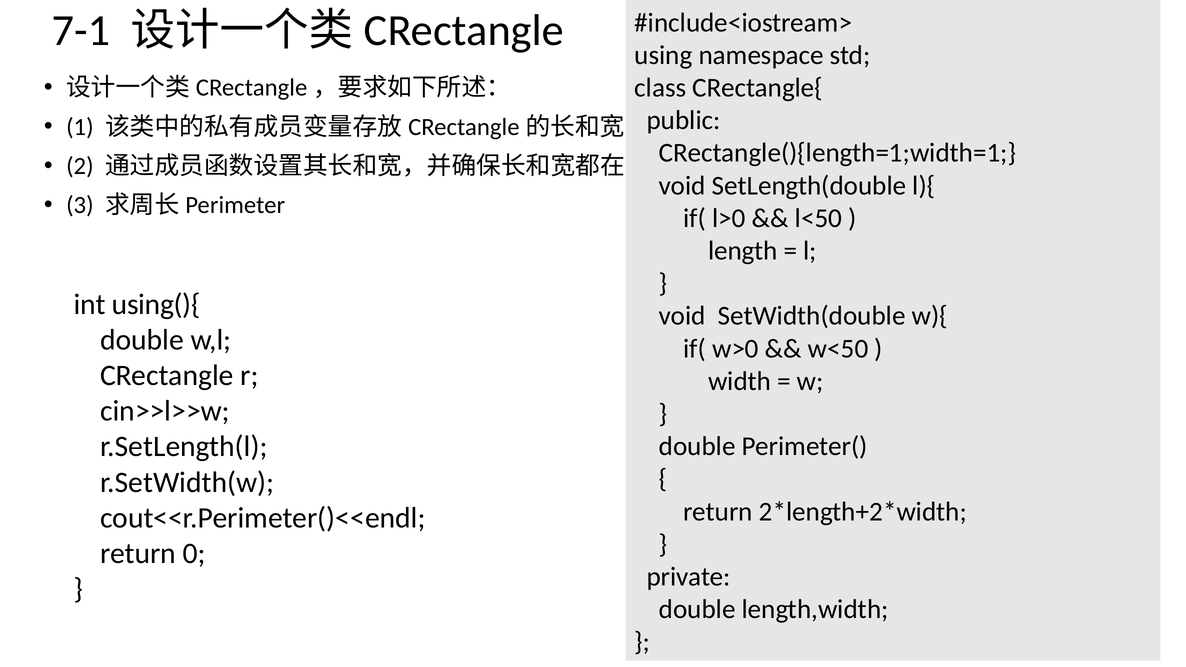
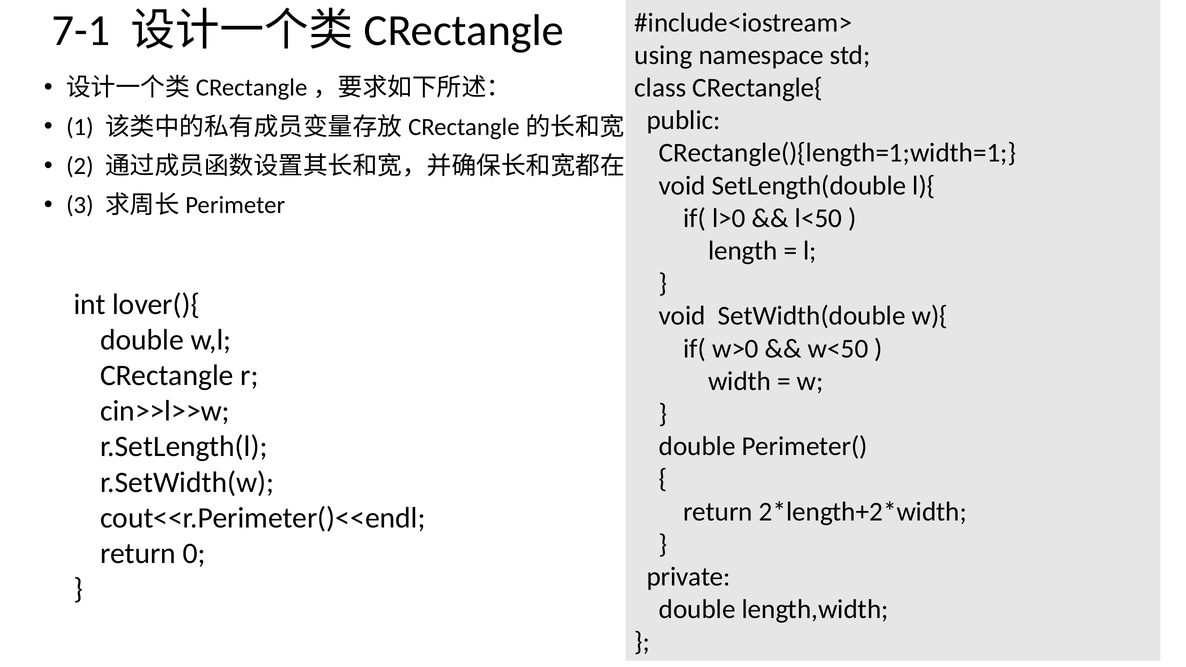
using(){: using(){ -> lover(){
